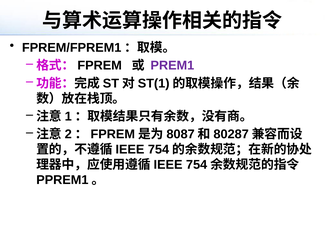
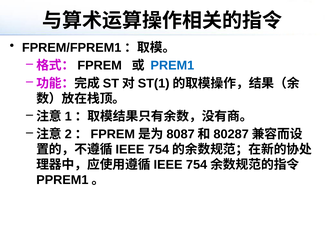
PREM1 colour: purple -> blue
